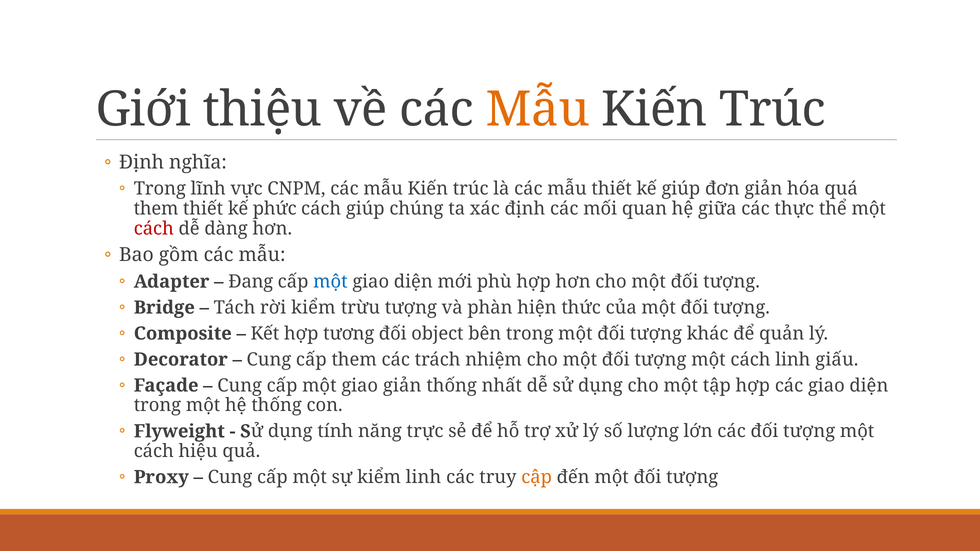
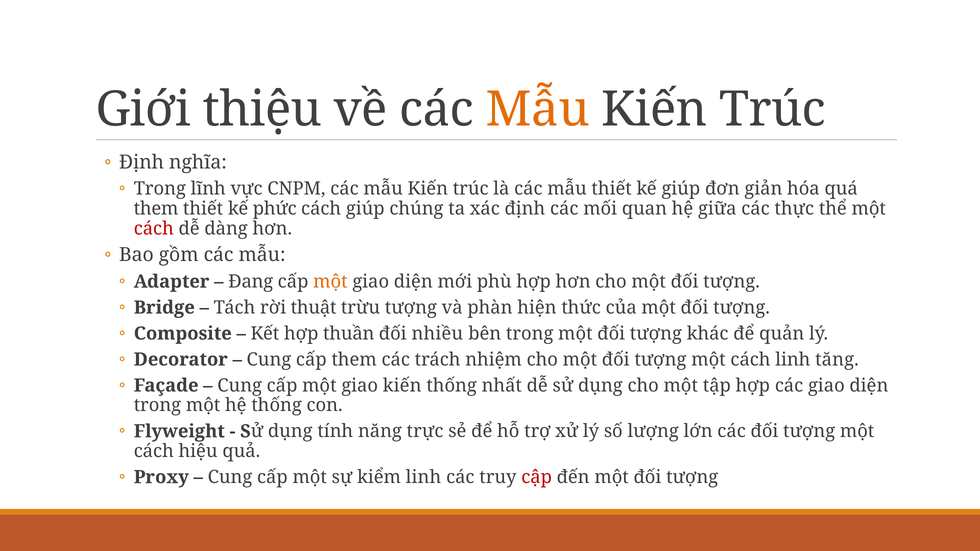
một at (330, 282) colour: blue -> orange
rời kiểm: kiểm -> thuật
tương: tương -> thuần
object: object -> nhiều
giấu: giấu -> tăng
giao giản: giản -> kiến
cập colour: orange -> red
